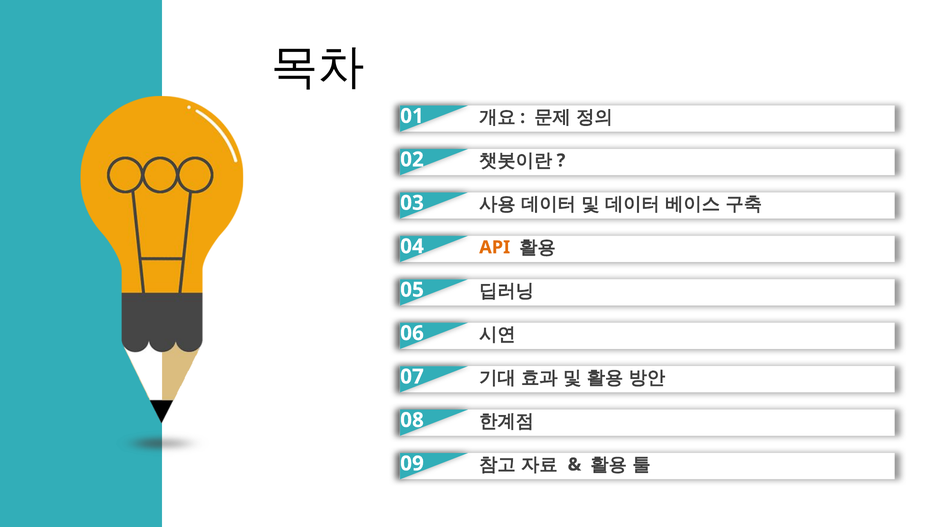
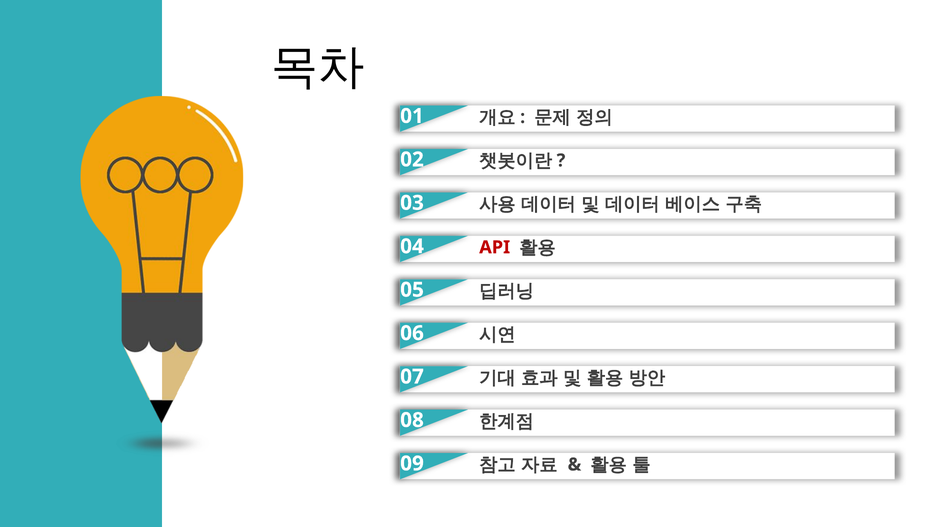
API colour: orange -> red
